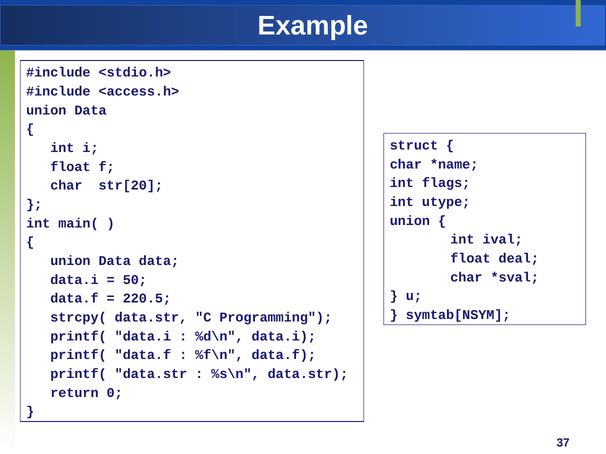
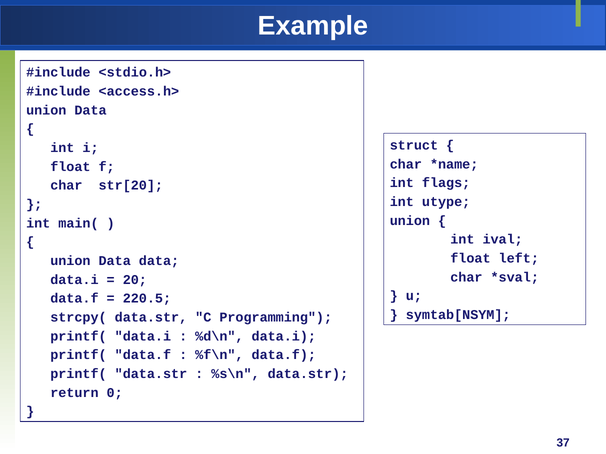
deal: deal -> left
50: 50 -> 20
